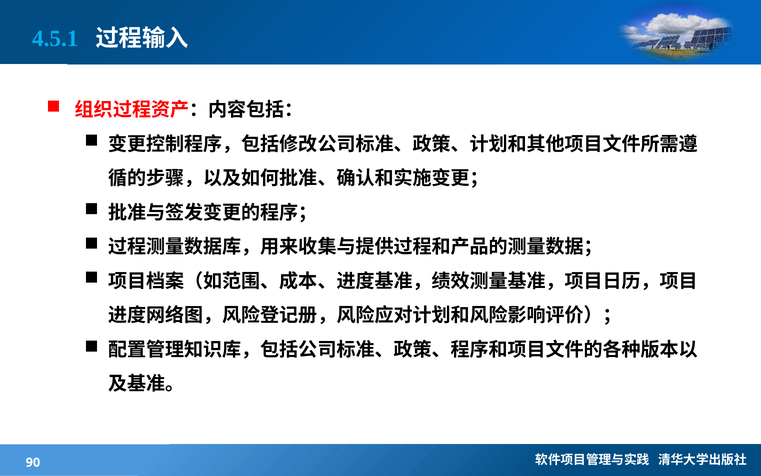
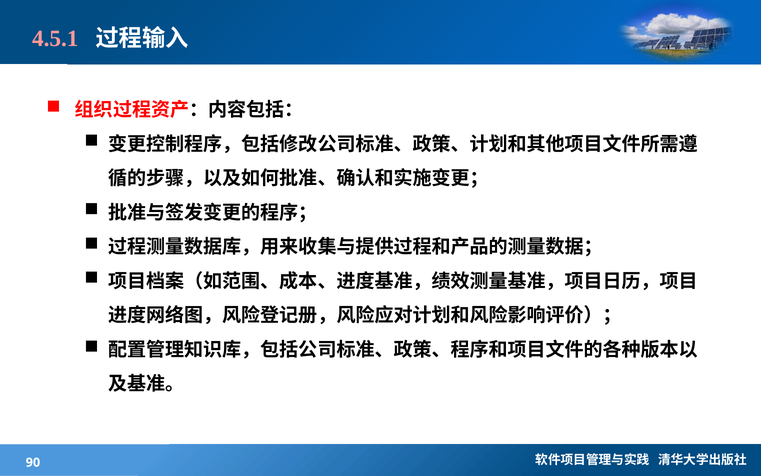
4.5.1 colour: light blue -> pink
